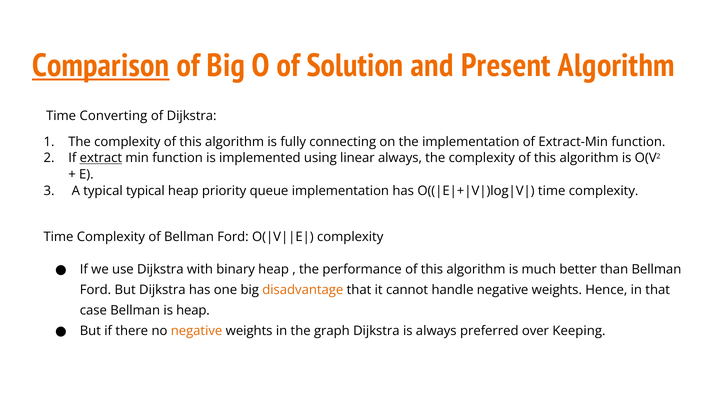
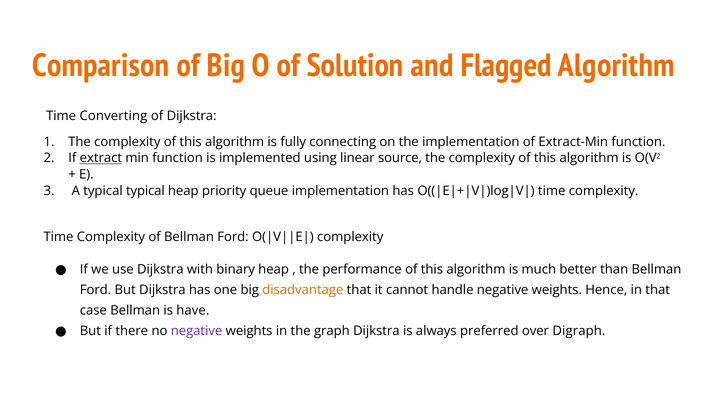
Comparison underline: present -> none
Present: Present -> Flagged
linear always: always -> source
is heap: heap -> have
negative at (197, 331) colour: orange -> purple
Keeping: Keeping -> Digraph
